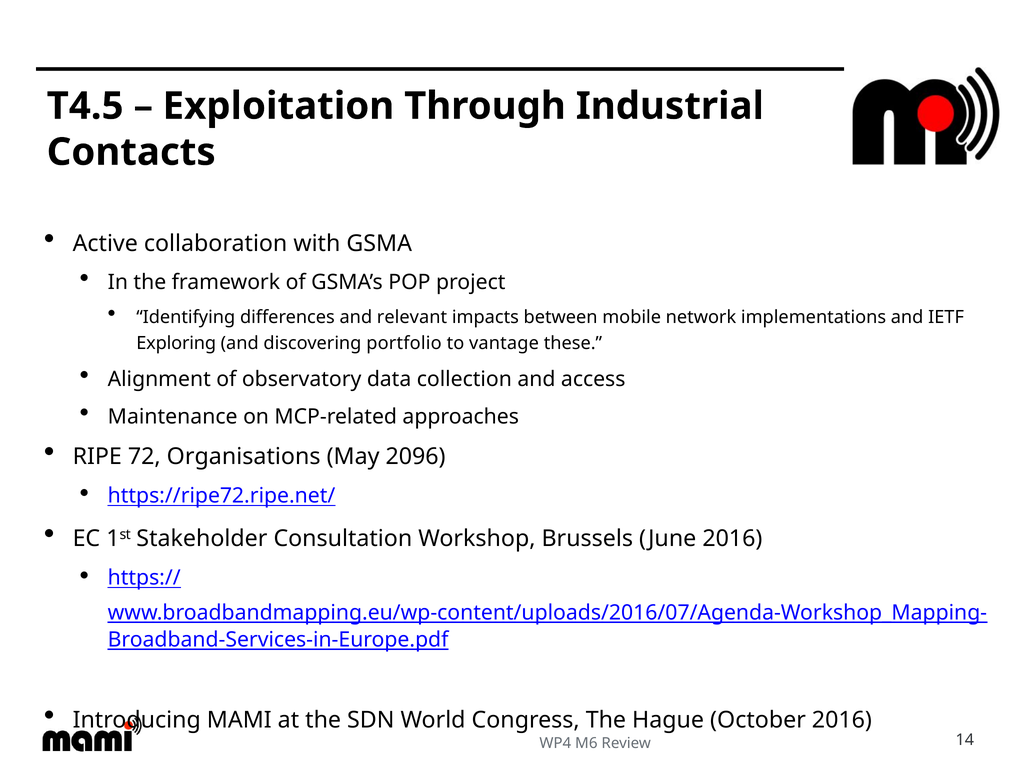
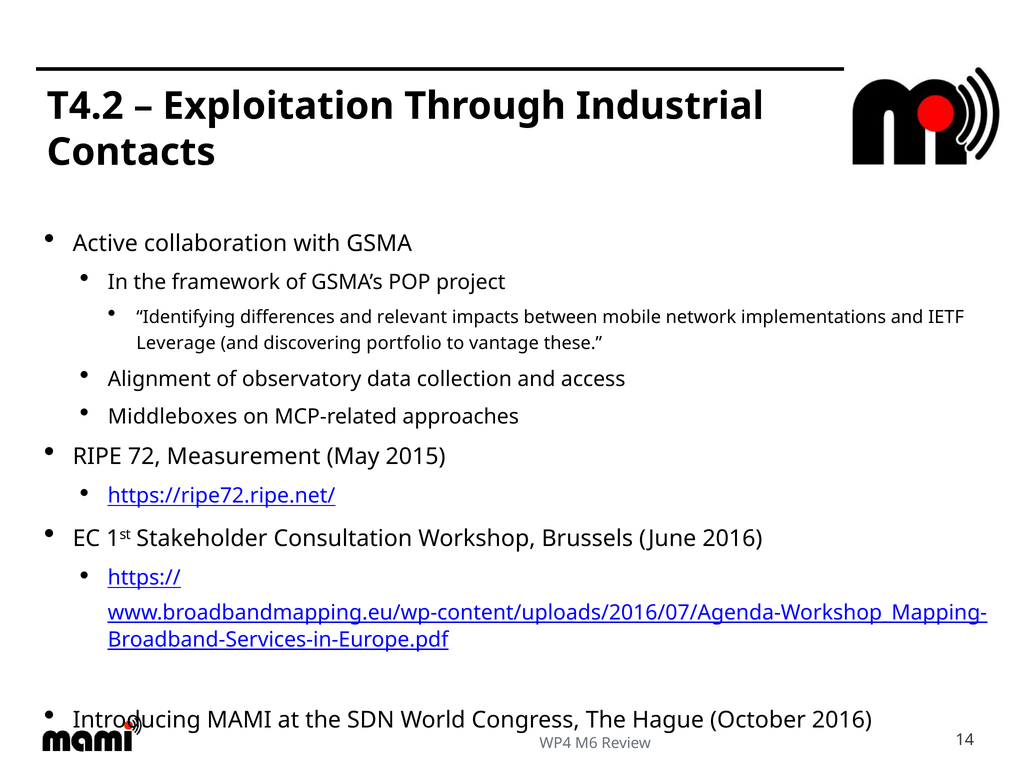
T4.5: T4.5 -> T4.2
Exploring: Exploring -> Leverage
Maintenance: Maintenance -> Middleboxes
Organisations: Organisations -> Measurement
2096: 2096 -> 2015
